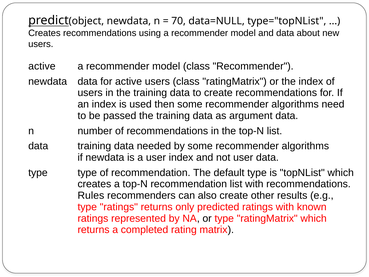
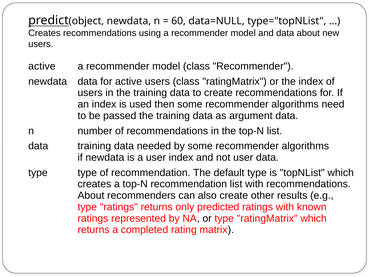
70: 70 -> 60
Rules at (91, 195): Rules -> About
